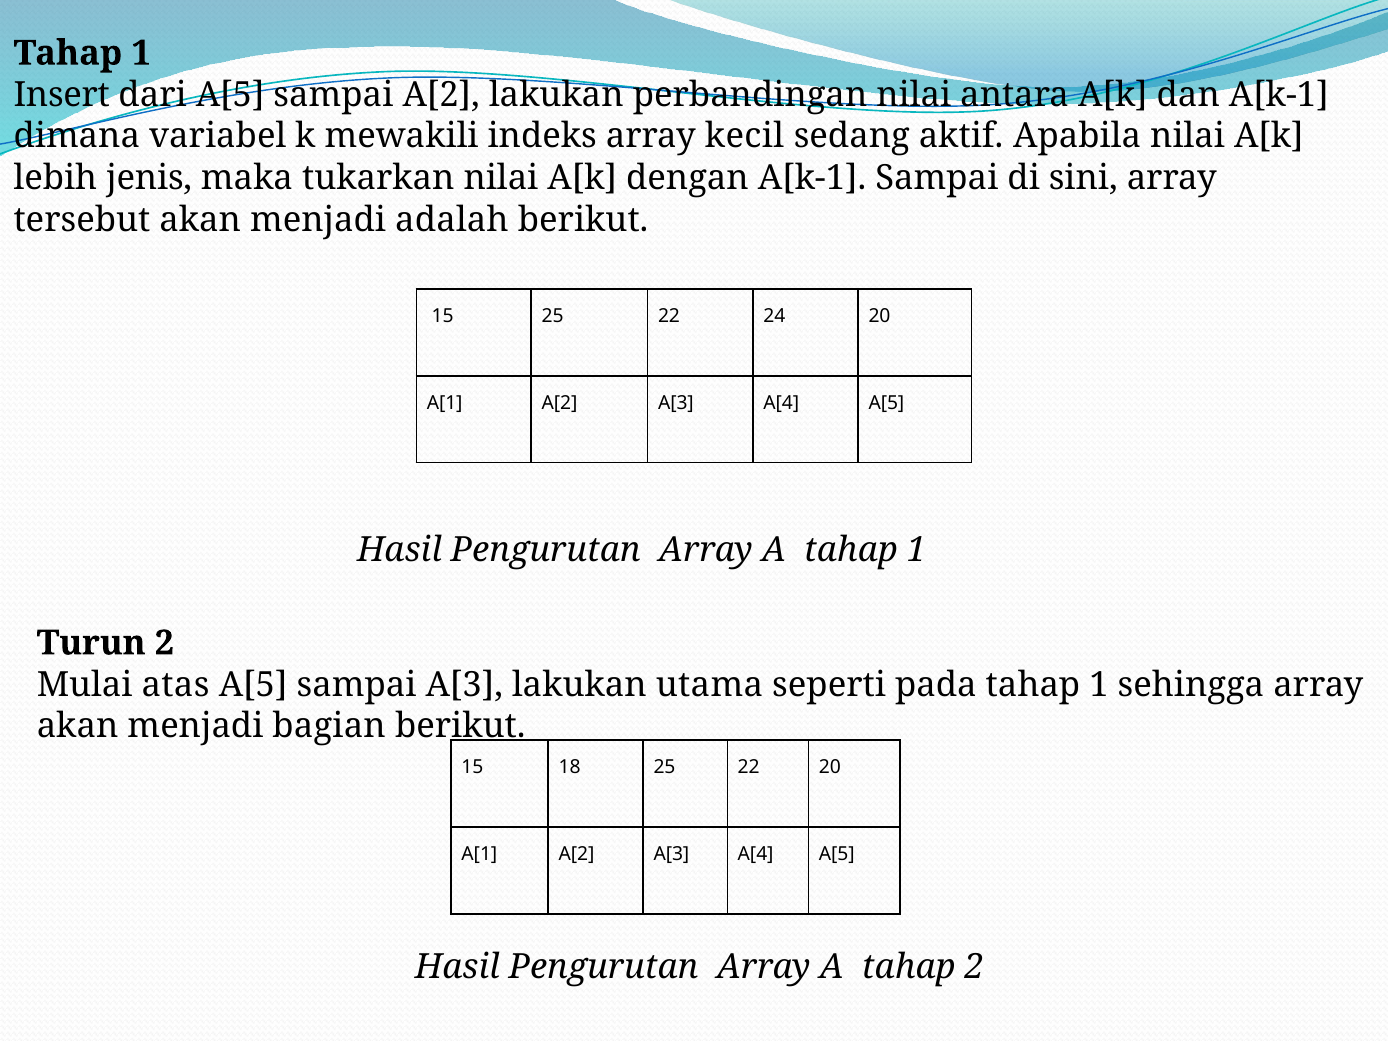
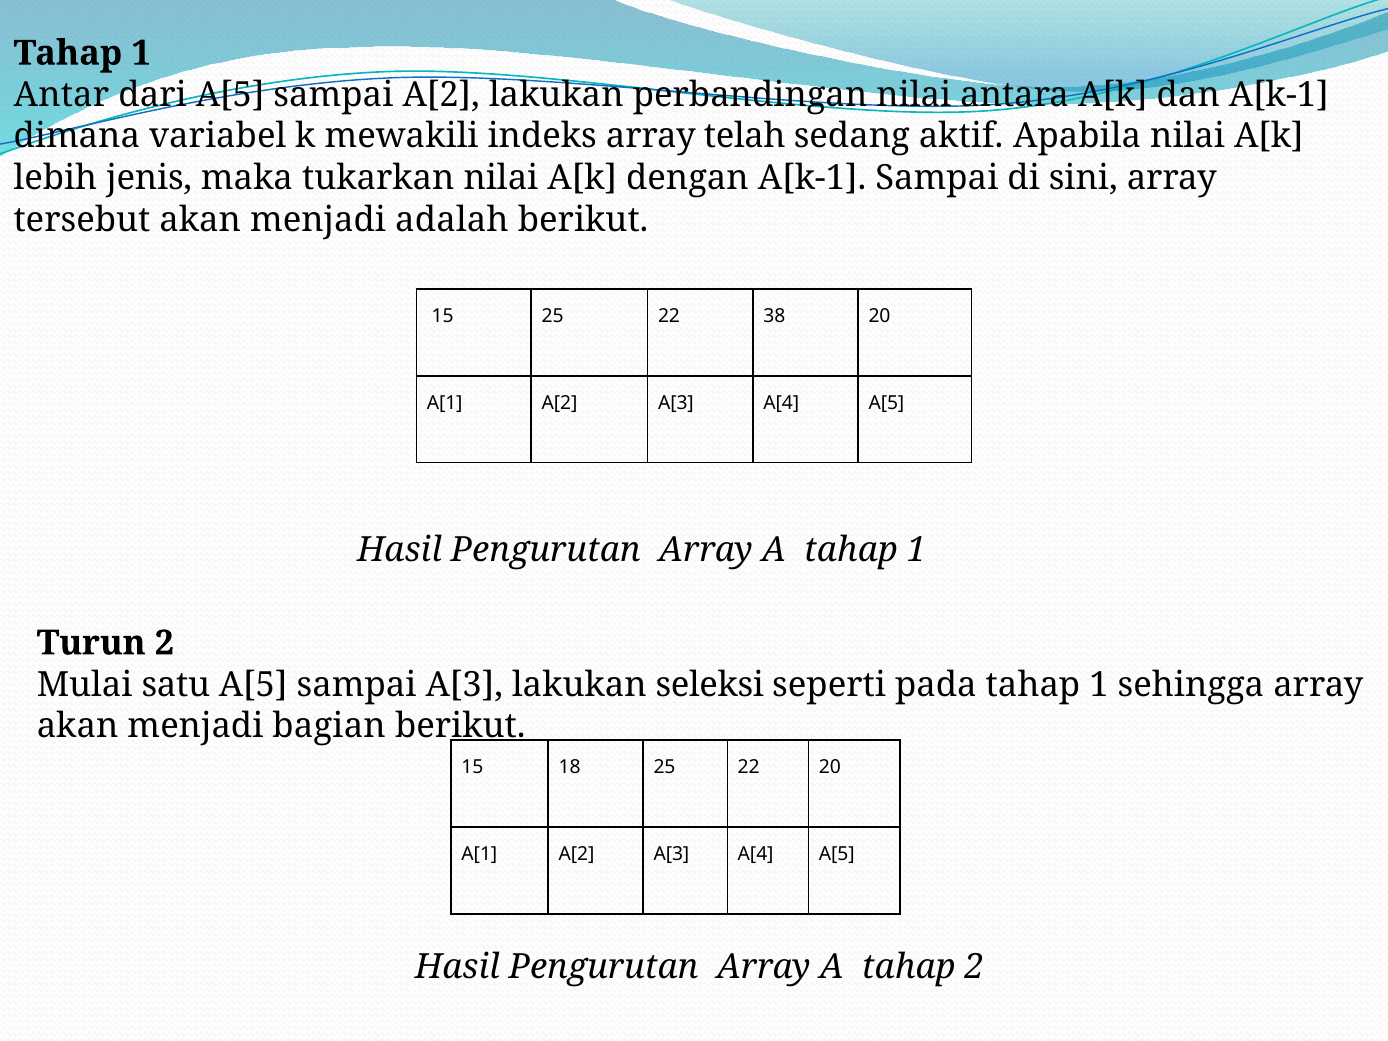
Insert: Insert -> Antar
kecil: kecil -> telah
24: 24 -> 38
atas: atas -> satu
utama: utama -> seleksi
